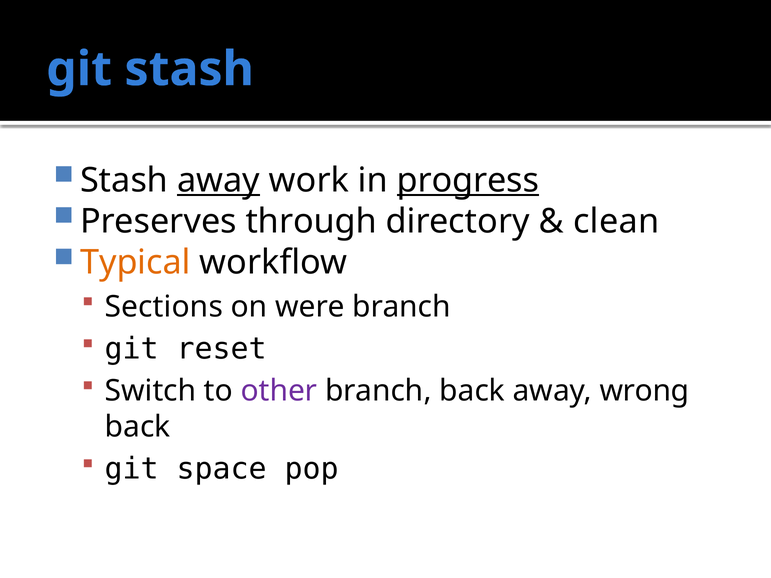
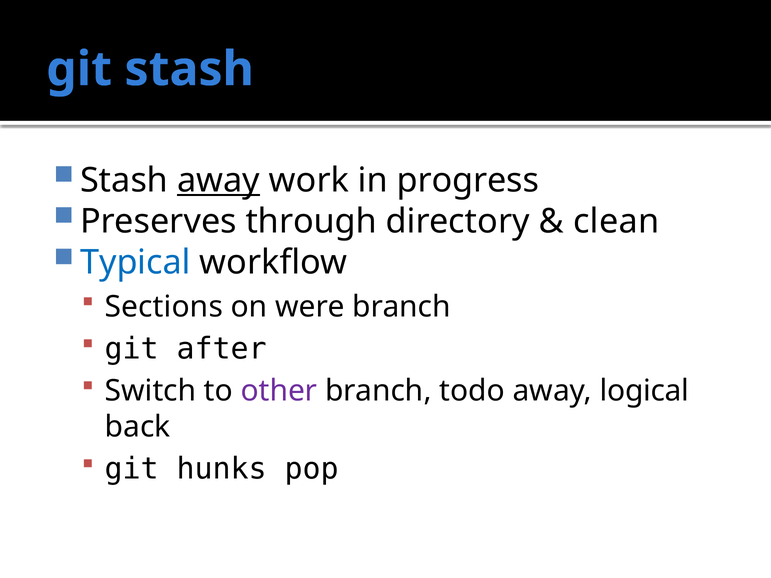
progress underline: present -> none
Typical colour: orange -> blue
reset: reset -> after
branch back: back -> todo
wrong: wrong -> logical
space: space -> hunks
